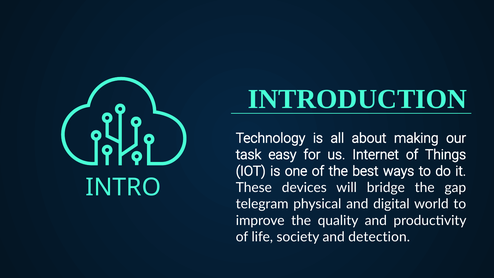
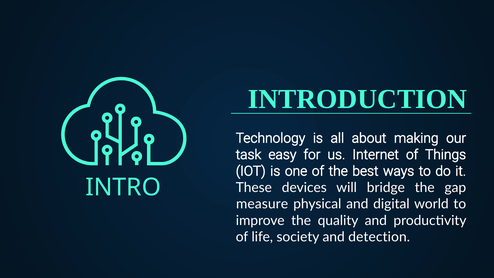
telegram: telegram -> measure
